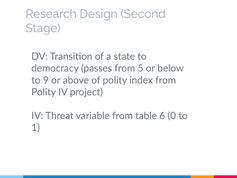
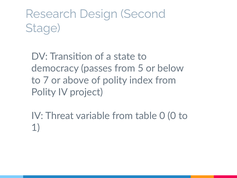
9: 9 -> 7
table 6: 6 -> 0
